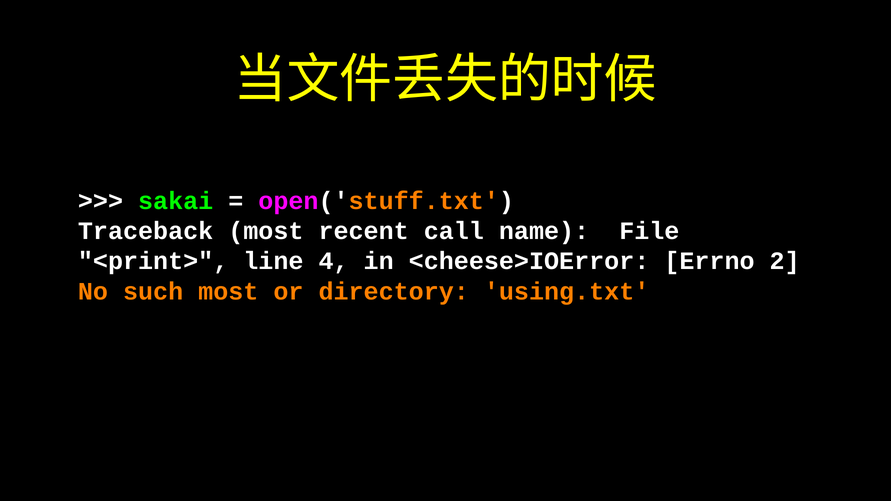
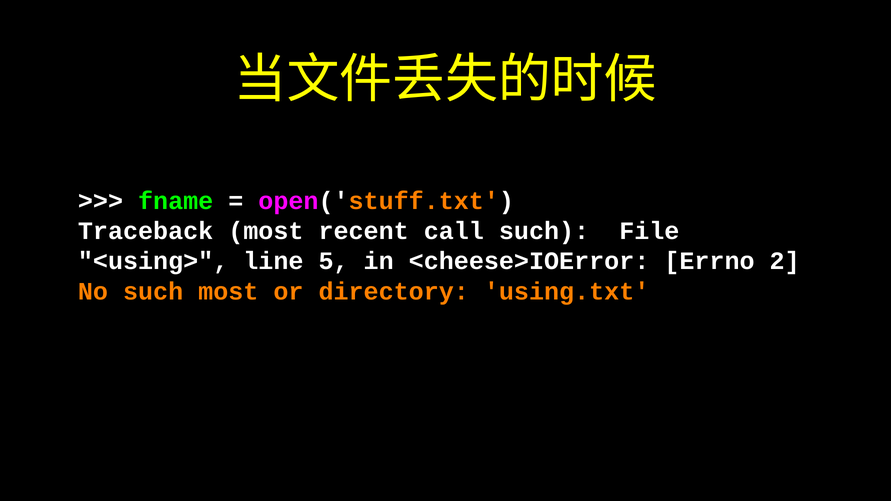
sakai: sakai -> fname
call name: name -> such
<print>: <print> -> <using>
4: 4 -> 5
